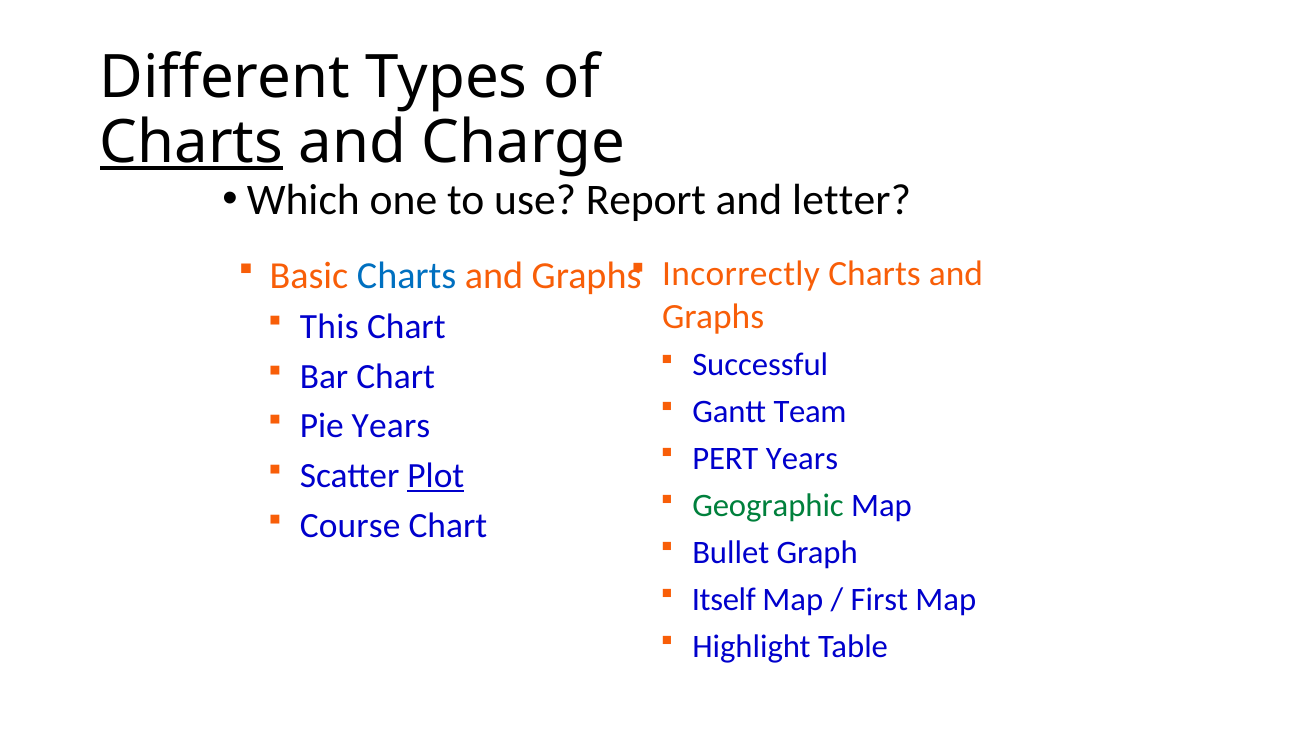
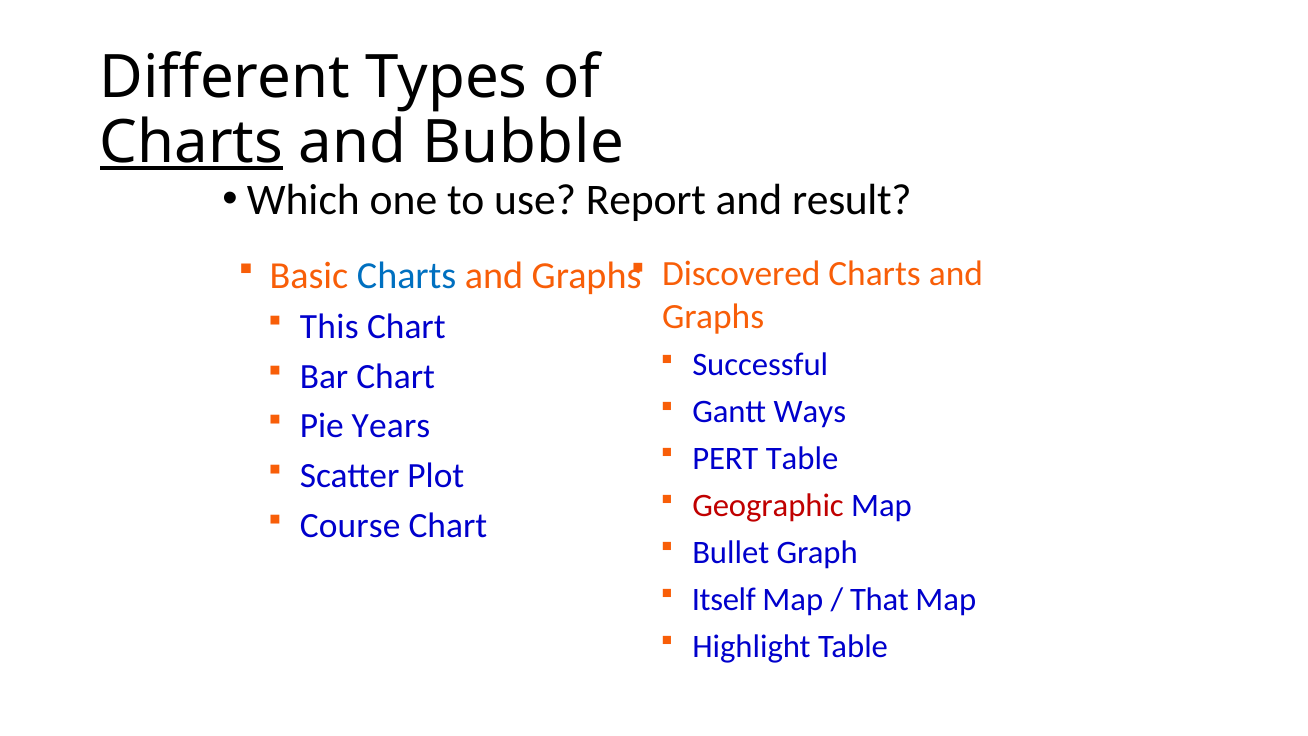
Charge: Charge -> Bubble
letter: letter -> result
Incorrectly: Incorrectly -> Discovered
Team: Team -> Ways
PERT Years: Years -> Table
Plot underline: present -> none
Geographic colour: green -> red
First: First -> That
